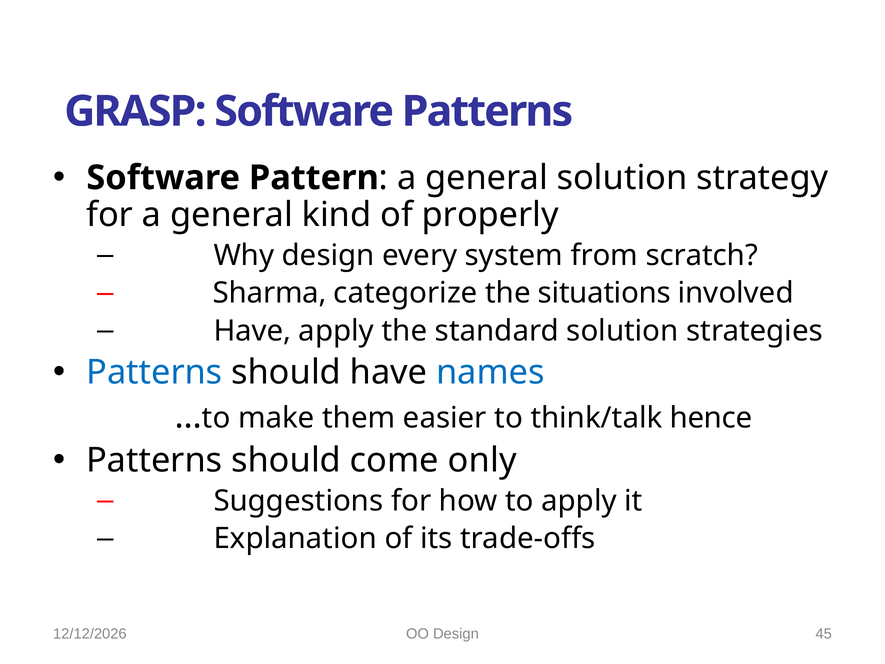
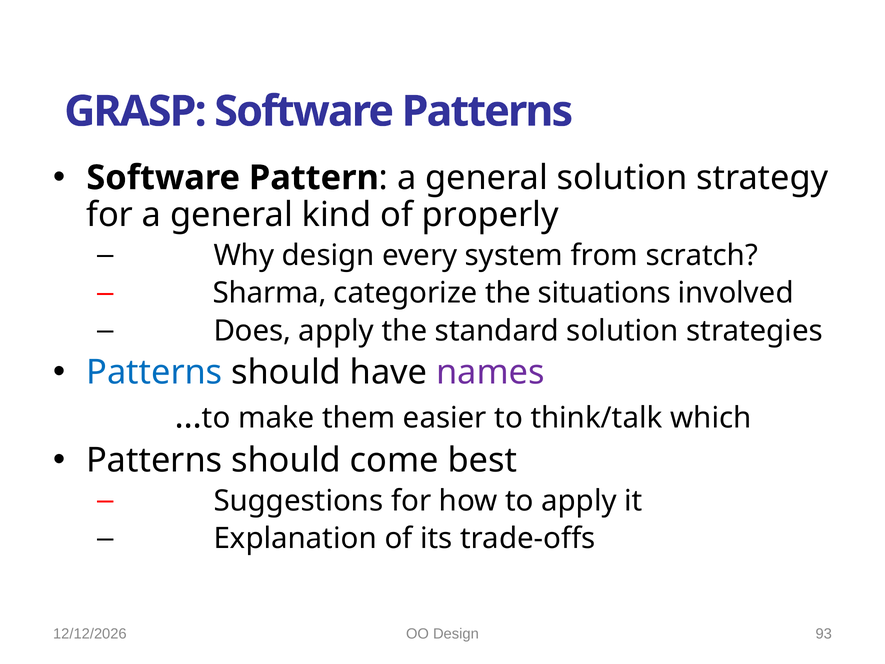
Have at (252, 331): Have -> Does
names colour: blue -> purple
hence: hence -> which
only: only -> best
45: 45 -> 93
